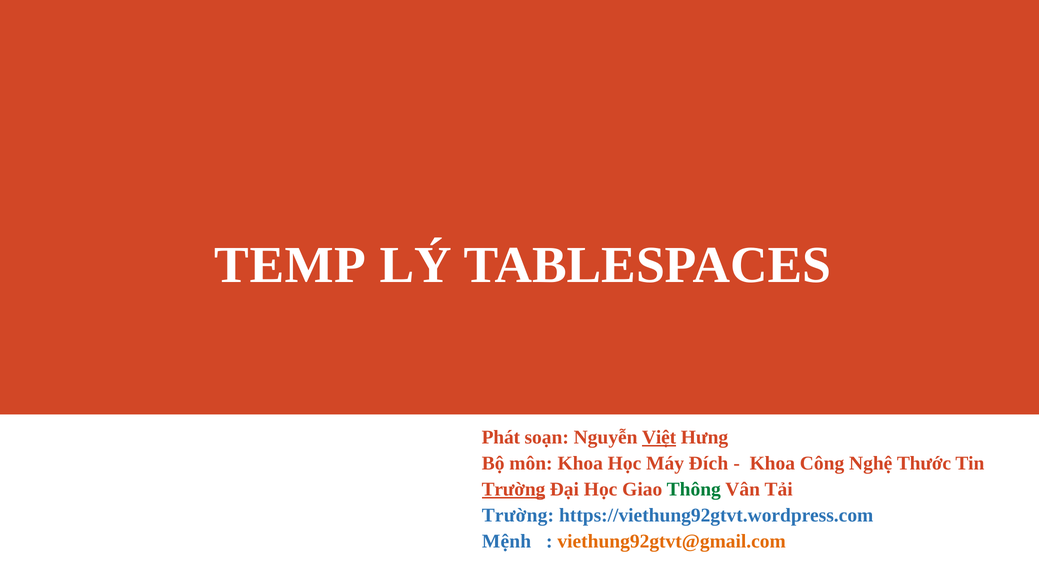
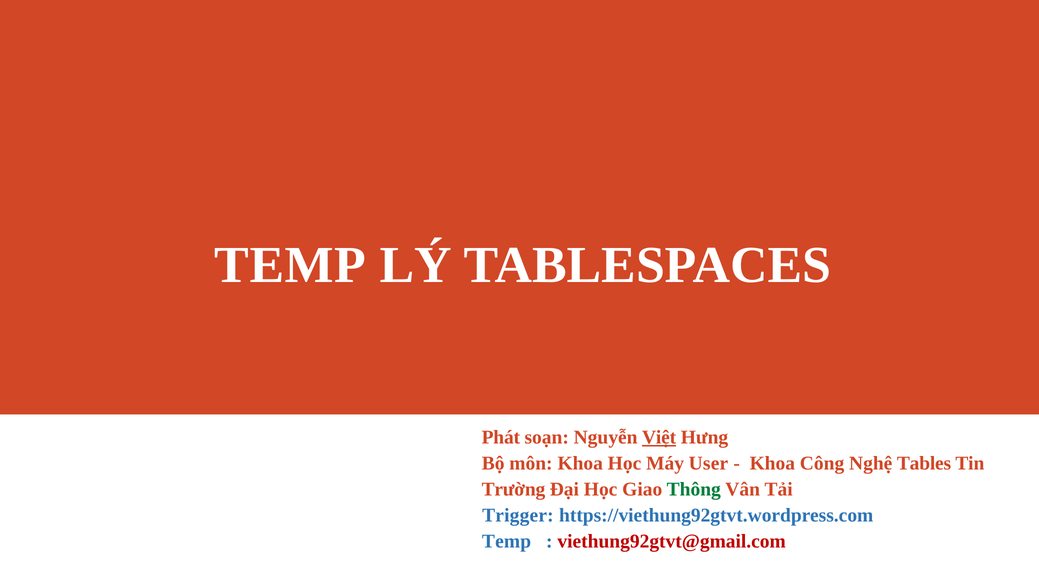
Đích: Đích -> User
Thước: Thước -> Tables
Trường at (513, 490) underline: present -> none
Trường at (518, 516): Trường -> Trigger
Mệnh at (507, 542): Mệnh -> Temp
viethung92gtvt@gmail.com colour: orange -> red
